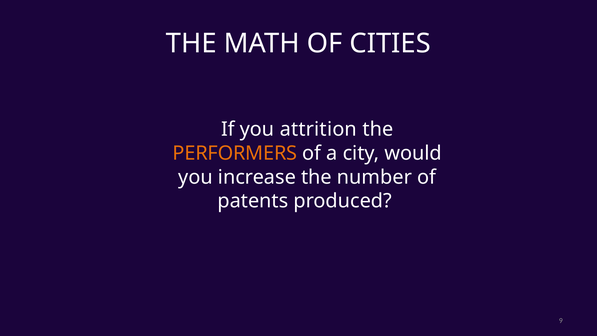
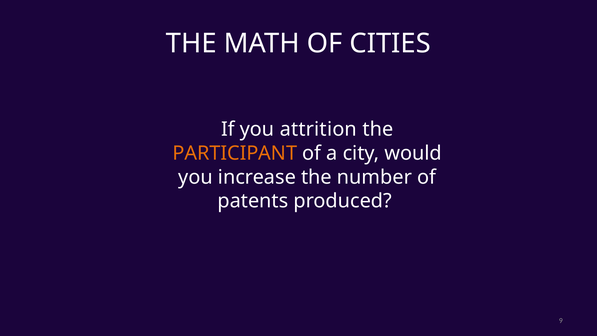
PERFORMERS: PERFORMERS -> PARTICIPANT
